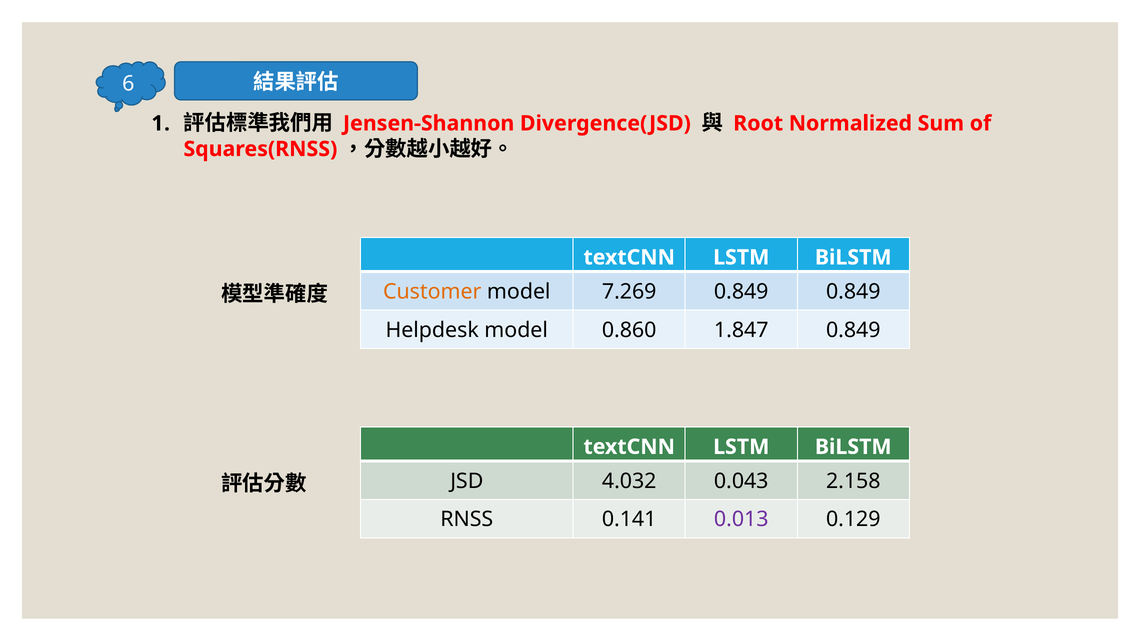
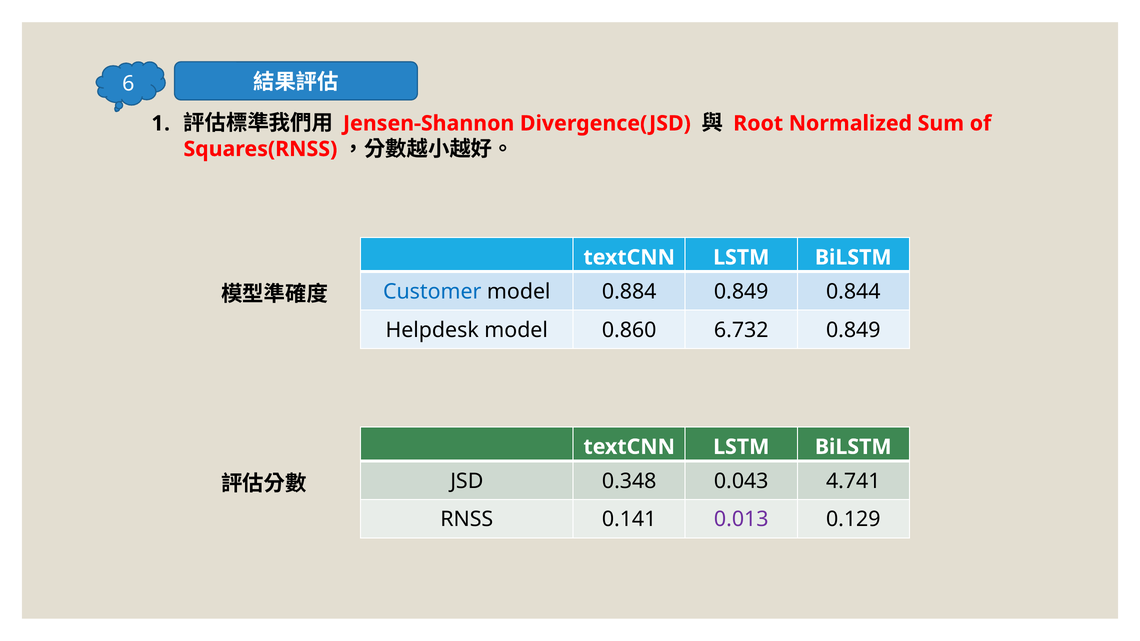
Customer colour: orange -> blue
7.269: 7.269 -> 0.884
0.849 0.849: 0.849 -> 0.844
1.847: 1.847 -> 6.732
4.032: 4.032 -> 0.348
2.158: 2.158 -> 4.741
